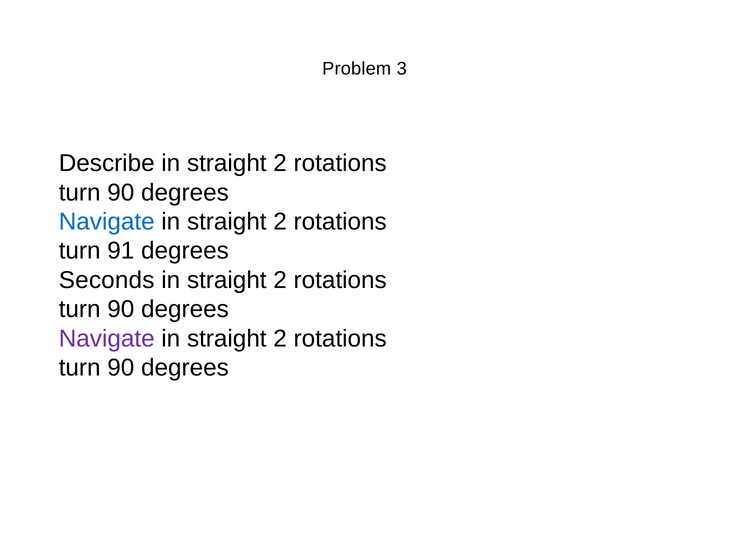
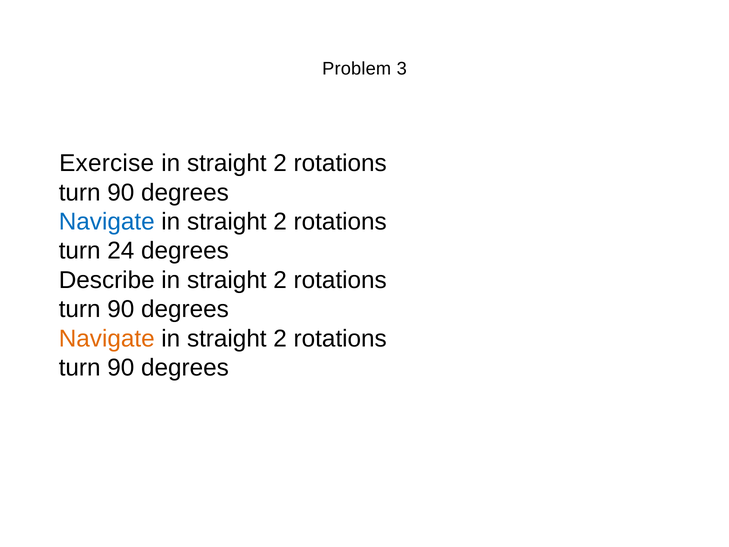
Describe: Describe -> Exercise
91: 91 -> 24
Seconds: Seconds -> Describe
Navigate at (107, 338) colour: purple -> orange
